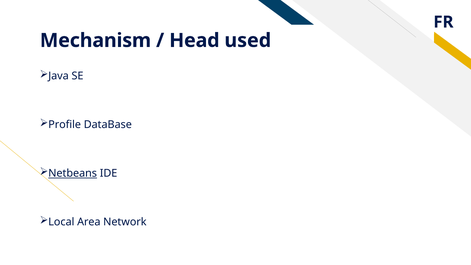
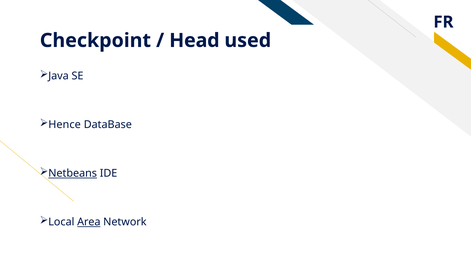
Mechanism: Mechanism -> Checkpoint
Profile: Profile -> Hence
Area underline: none -> present
